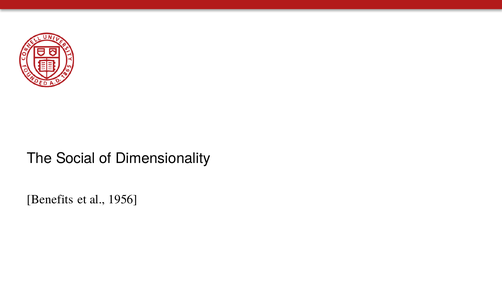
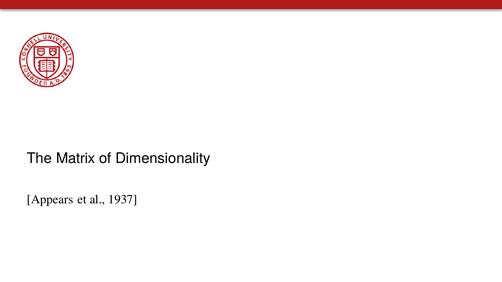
Social: Social -> Matrix
Benefits: Benefits -> Appears
1956: 1956 -> 1937
